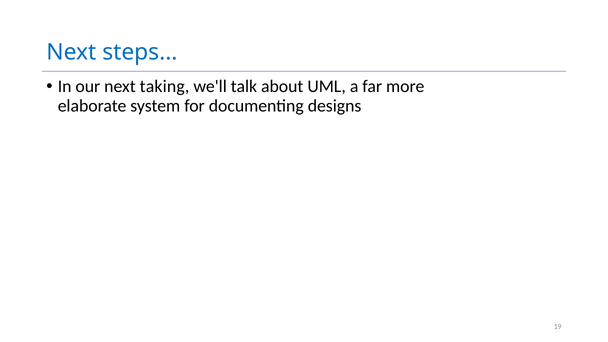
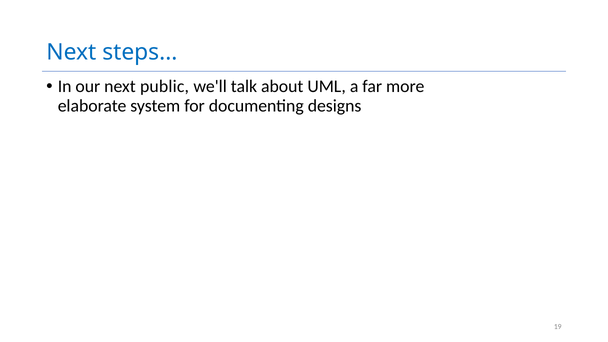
taking: taking -> public
